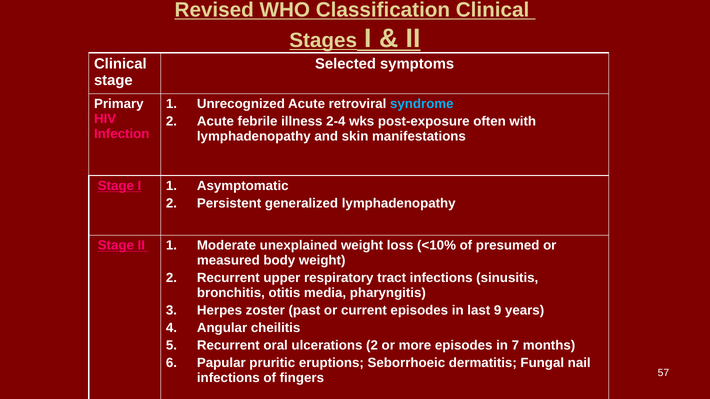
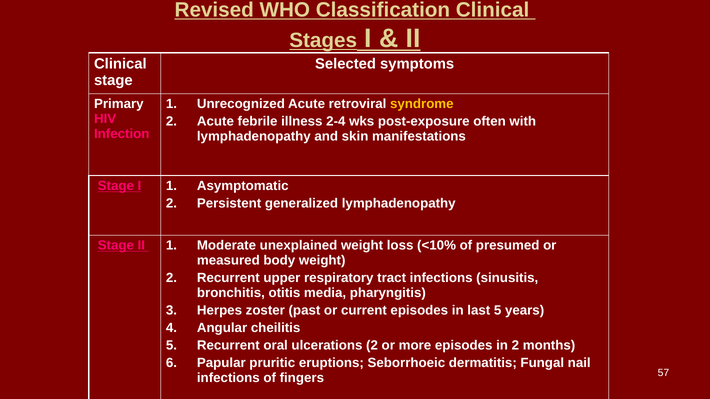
syndrome colour: light blue -> yellow
last 9: 9 -> 5
in 7: 7 -> 2
